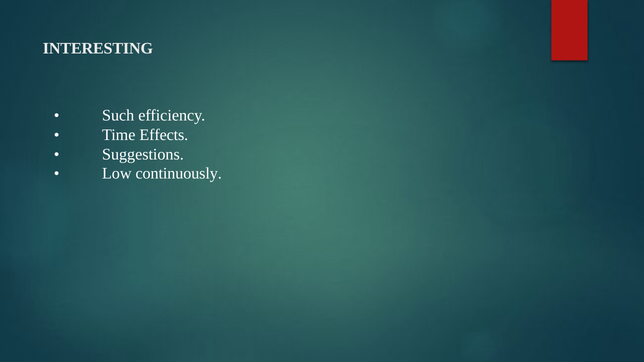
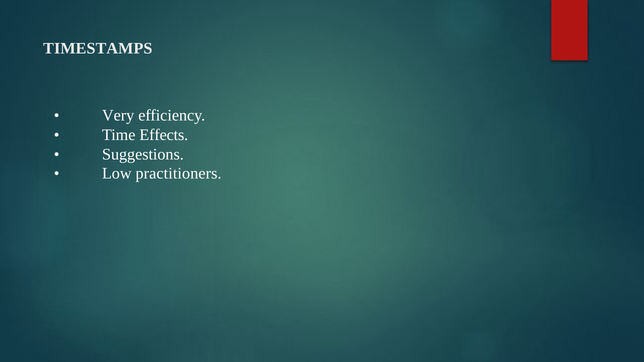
INTERESTING: INTERESTING -> TIMESTAMPS
Such: Such -> Very
continuously: continuously -> practitioners
